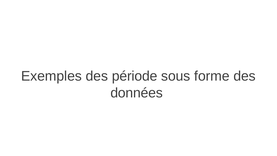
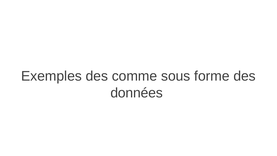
période: période -> comme
